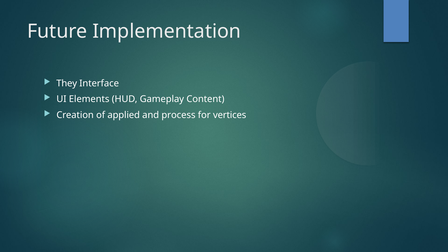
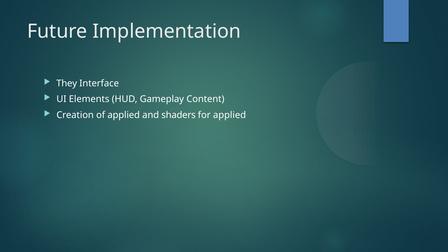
process: process -> shaders
for vertices: vertices -> applied
